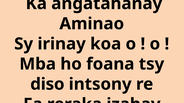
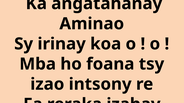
diso: diso -> izao
